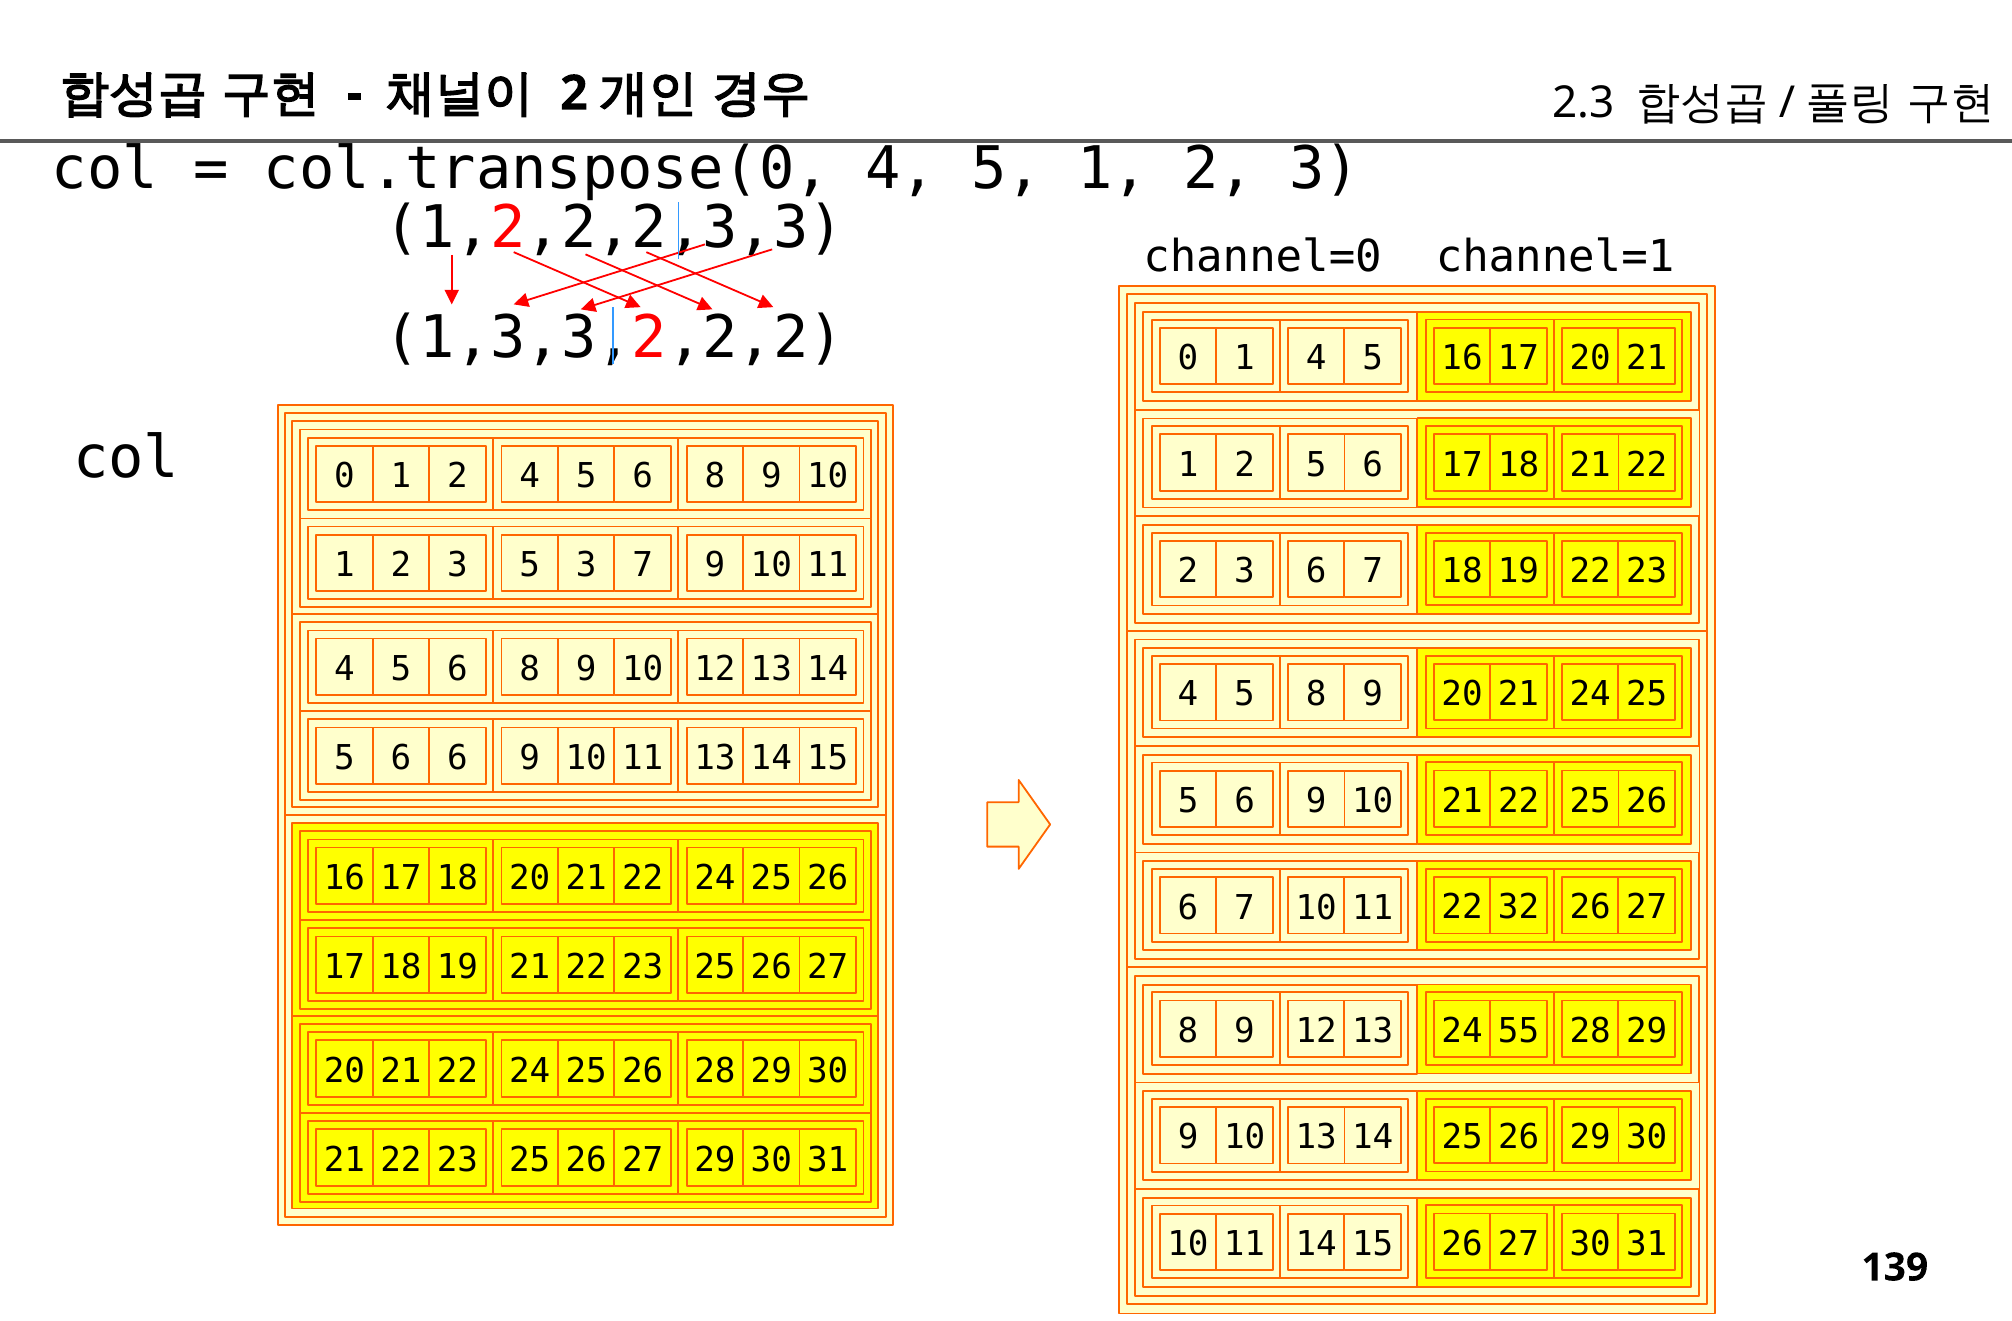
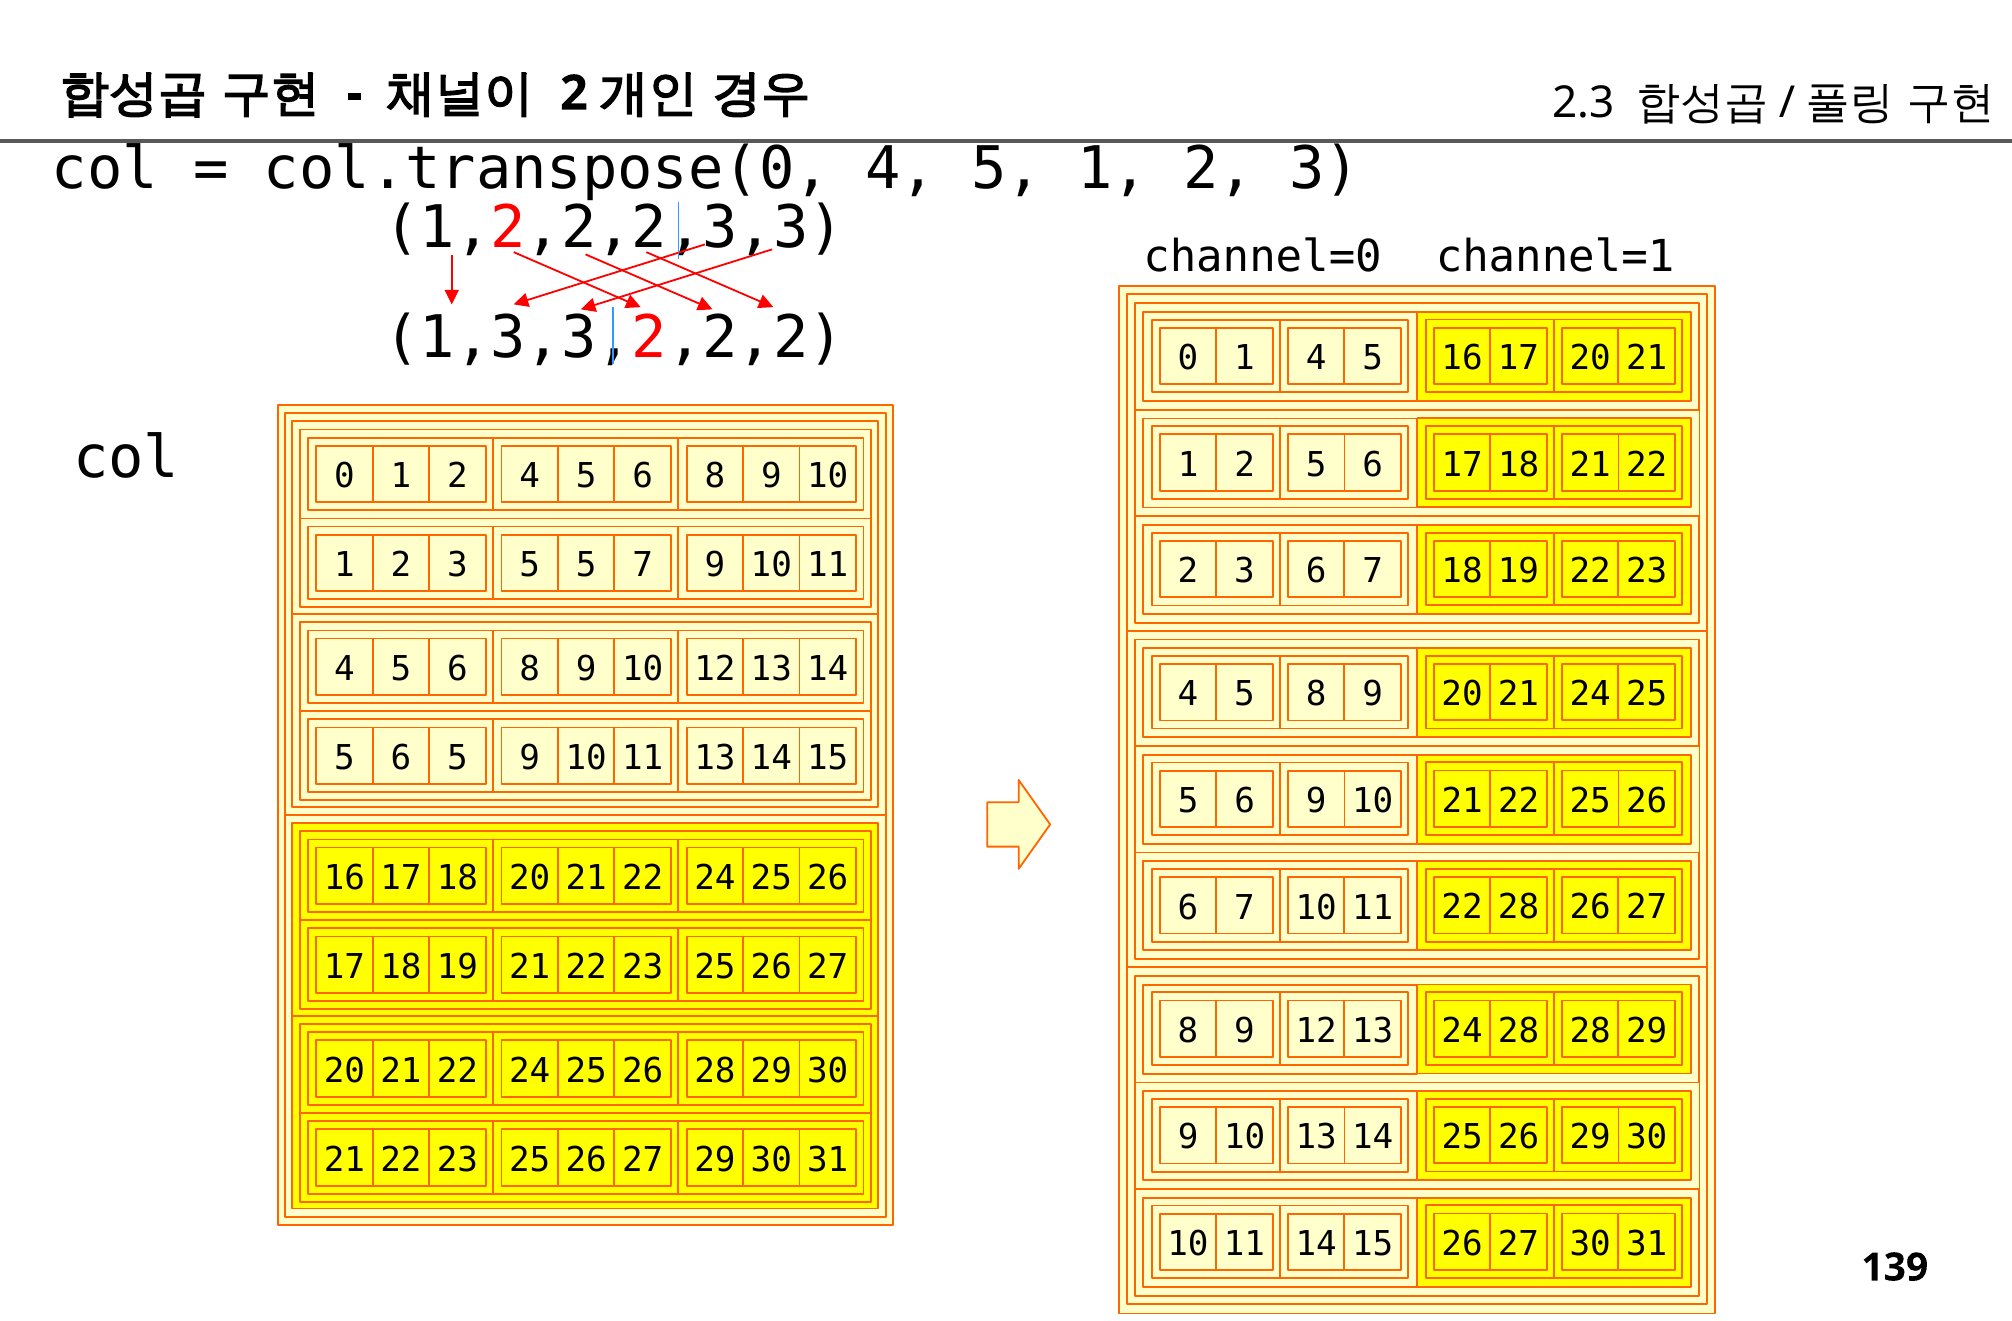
5 3: 3 -> 5
6 6: 6 -> 5
22 32: 32 -> 28
24 55: 55 -> 28
